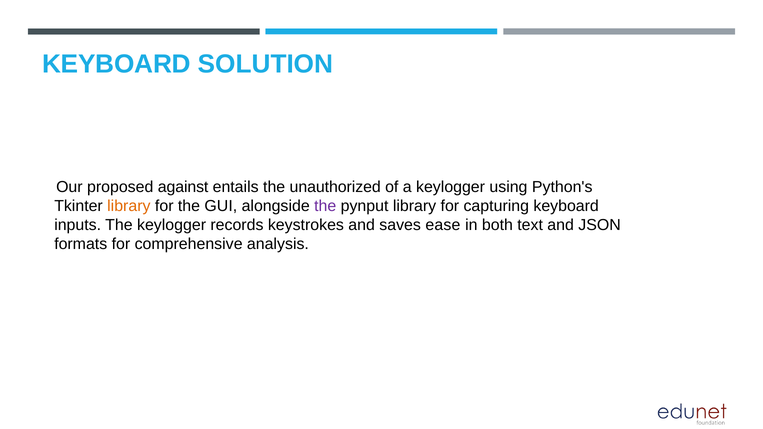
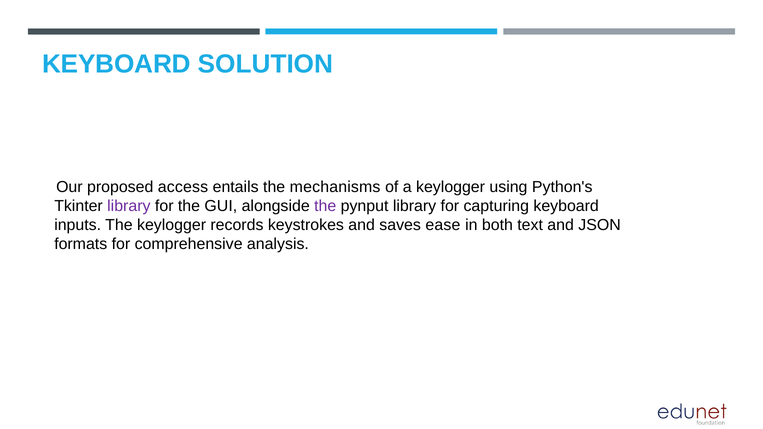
against: against -> access
unauthorized: unauthorized -> mechanisms
library at (129, 206) colour: orange -> purple
